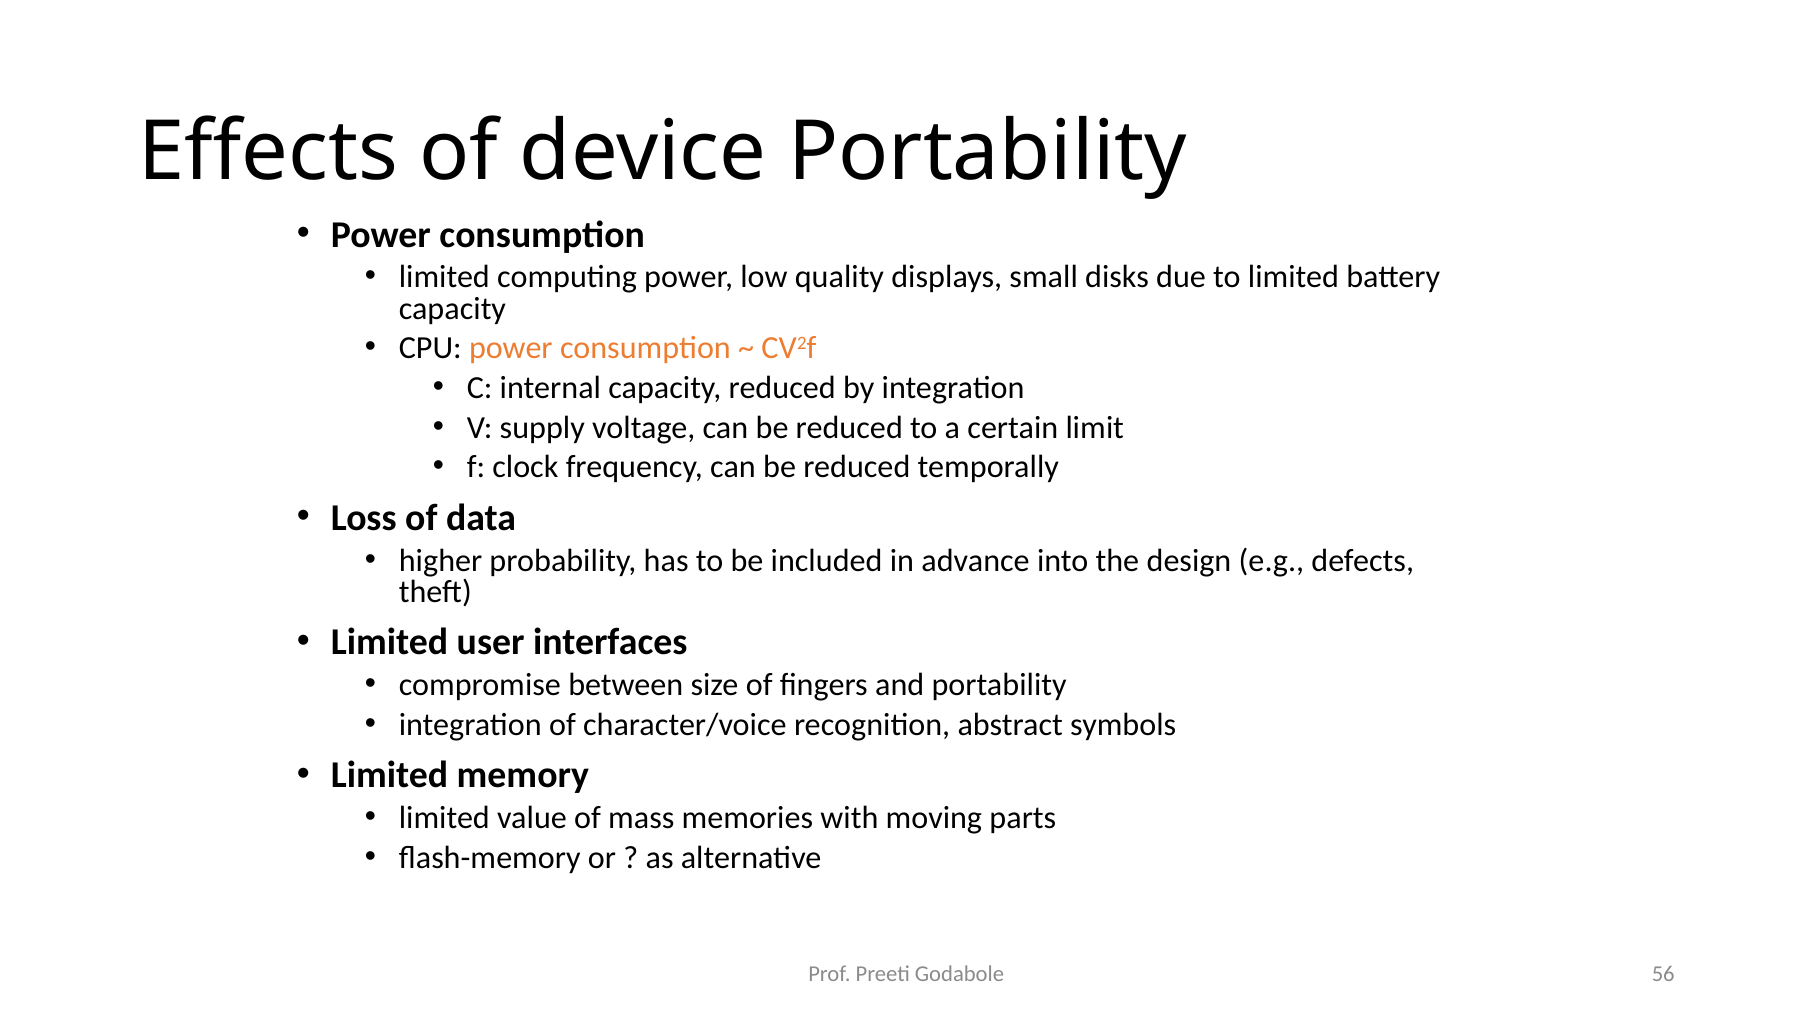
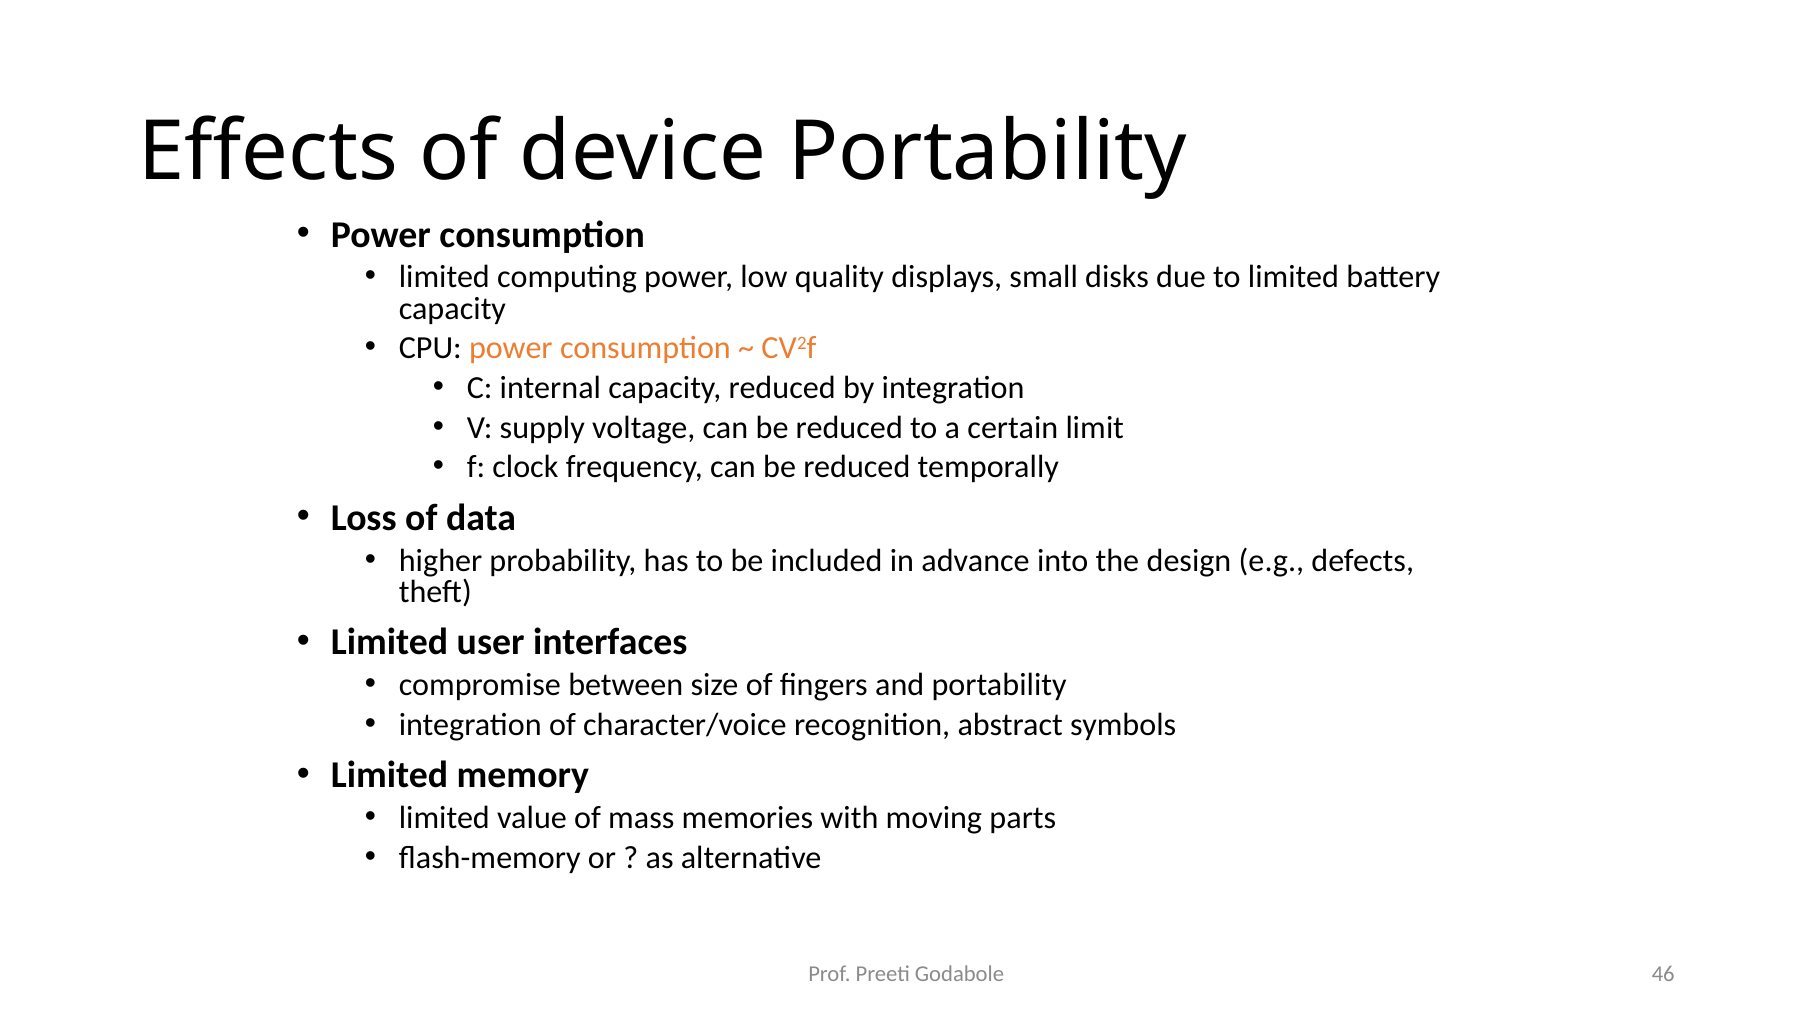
56: 56 -> 46
